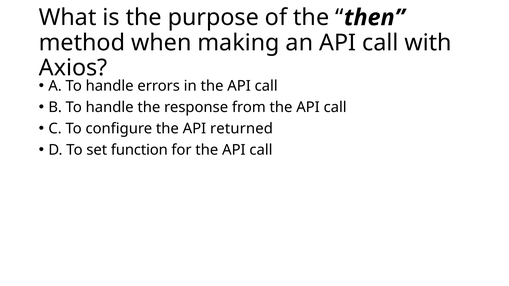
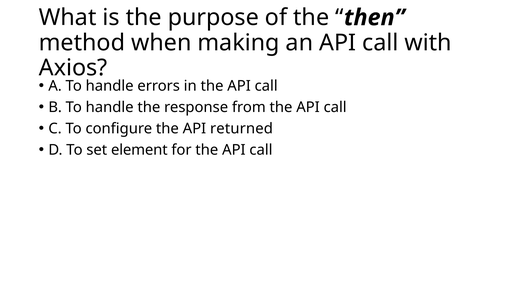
function: function -> element
